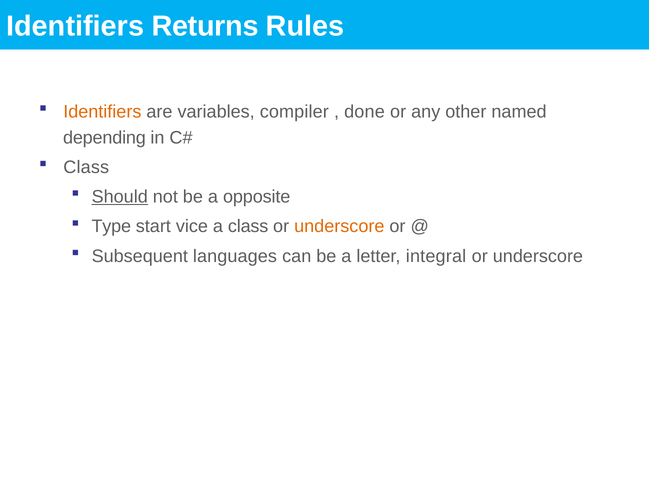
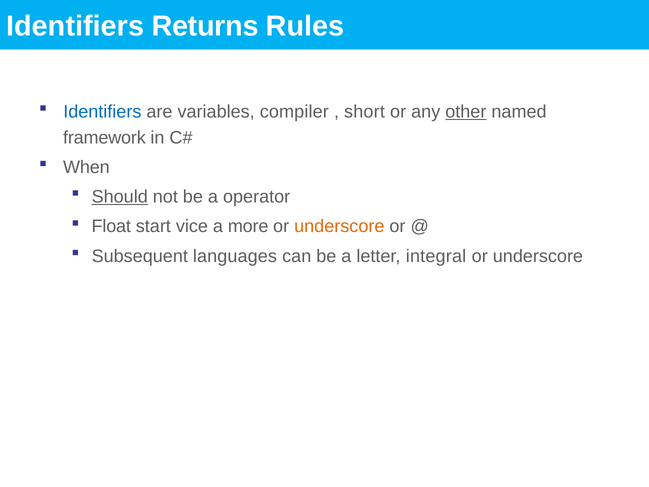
Identifiers at (102, 112) colour: orange -> blue
done: done -> short
other underline: none -> present
depending: depending -> framework
Class at (86, 167): Class -> When
opposite: opposite -> operator
Type: Type -> Float
a class: class -> more
